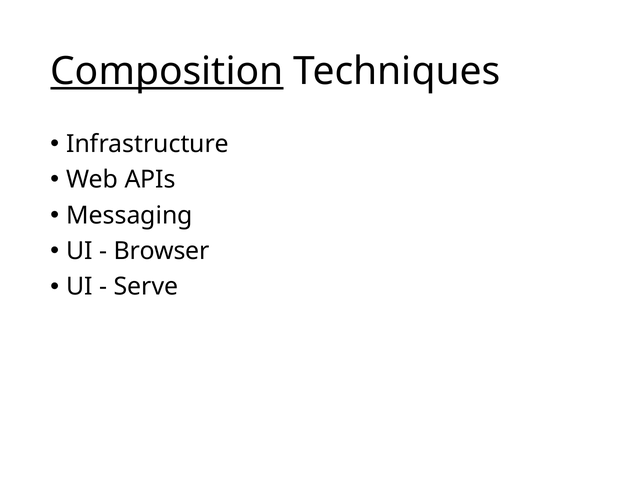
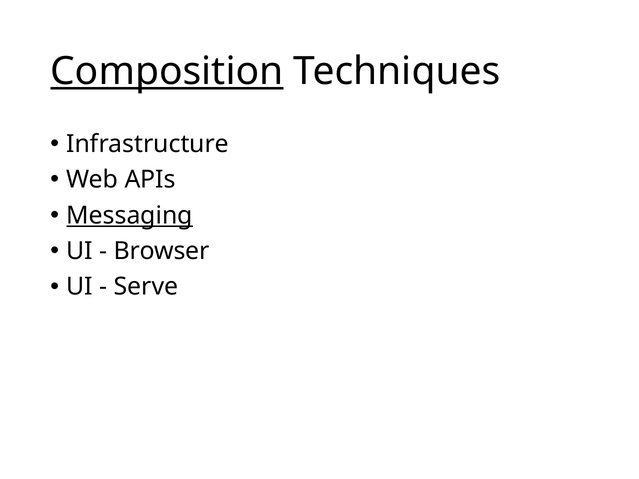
Messaging underline: none -> present
